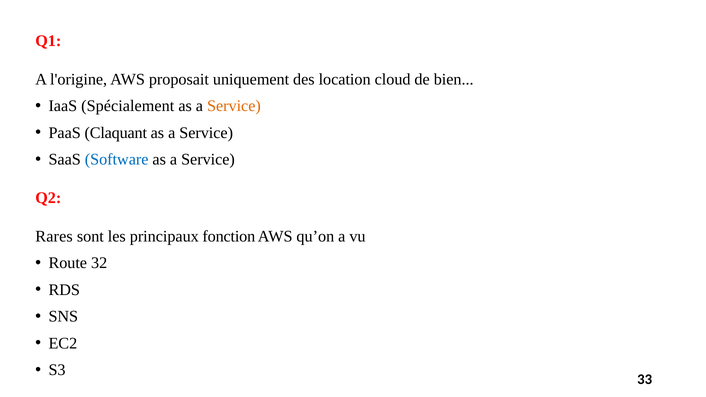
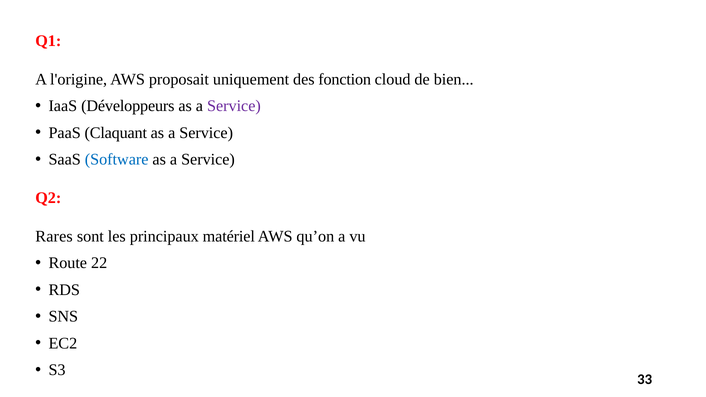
location: location -> fonction
Spécialement: Spécialement -> Développeurs
Service at (234, 106) colour: orange -> purple
fonction: fonction -> matériel
32: 32 -> 22
